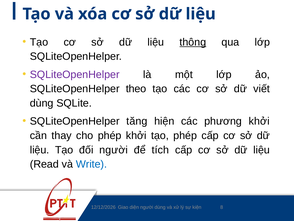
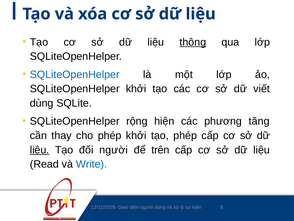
SQLiteOpenHelper at (75, 74) colour: purple -> blue
SQLiteOpenHelper theo: theo -> khởi
tăng: tăng -> rộng
phương khởi: khởi -> tăng
liệu at (40, 150) underline: none -> present
tích: tích -> trên
